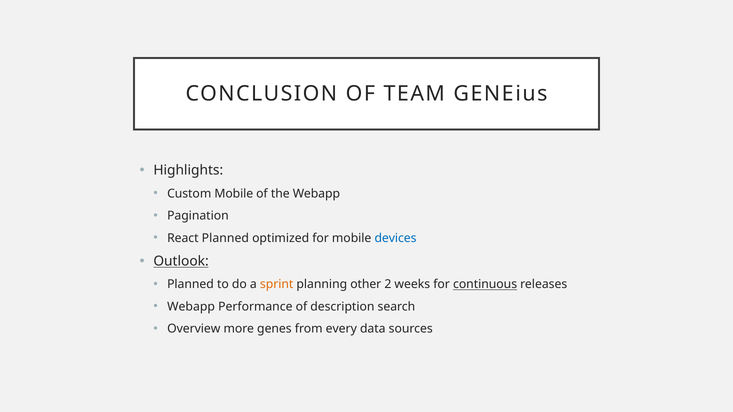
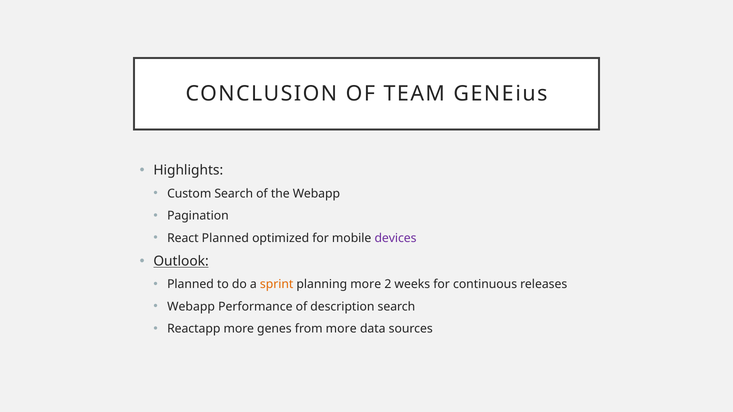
Custom Mobile: Mobile -> Search
devices colour: blue -> purple
planning other: other -> more
continuous underline: present -> none
Overview: Overview -> Reactapp
from every: every -> more
